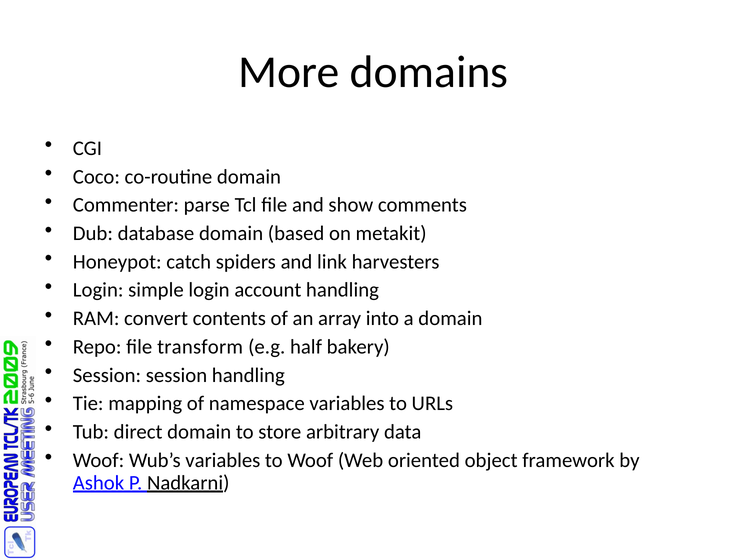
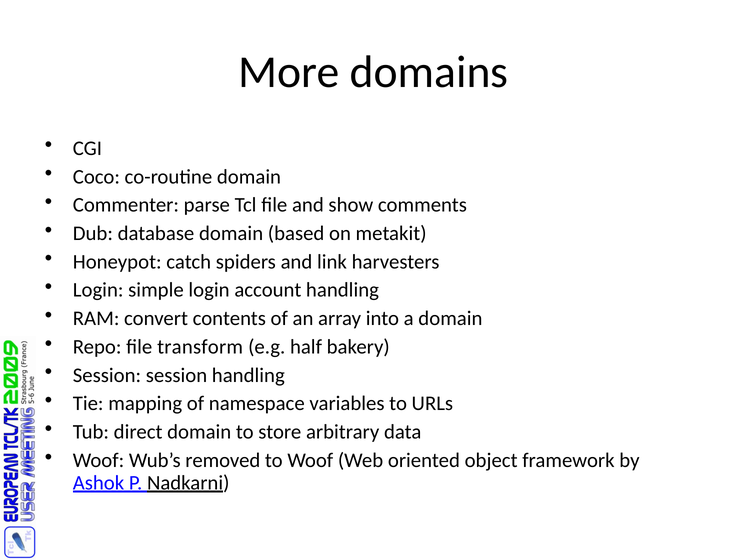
Wub’s variables: variables -> removed
